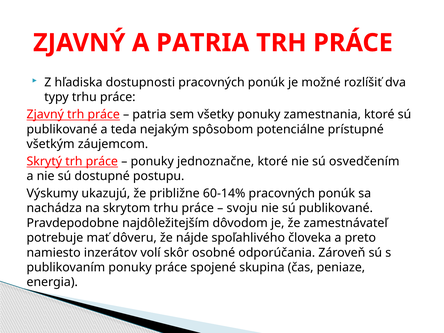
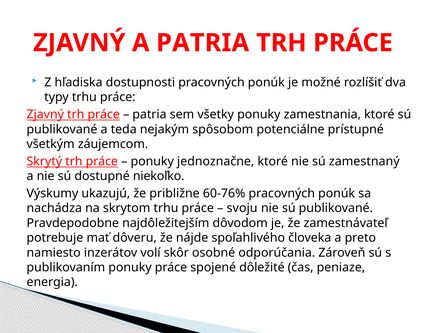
osvedčením: osvedčením -> zamestnaný
postupu: postupu -> niekoľko
60-14%: 60-14% -> 60-76%
skupina: skupina -> dôležité
